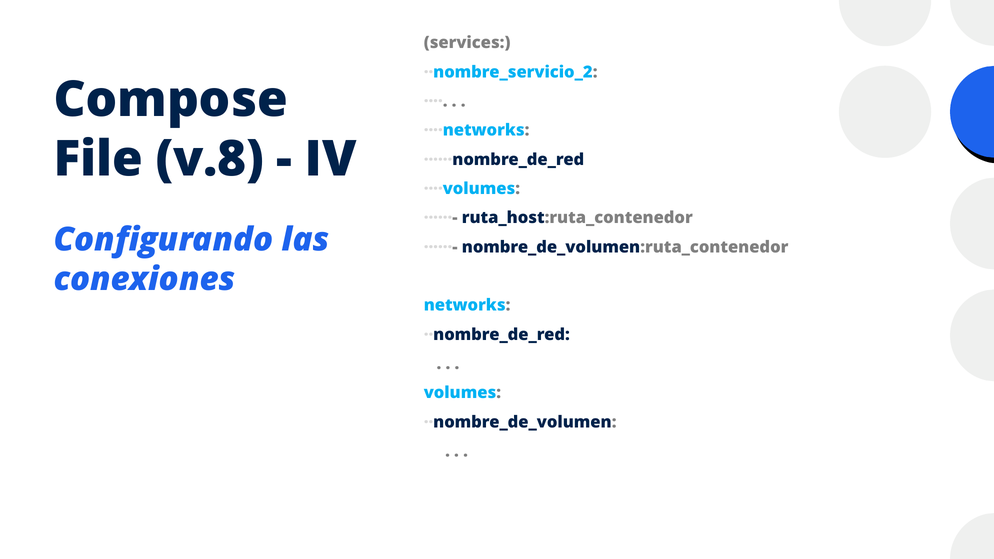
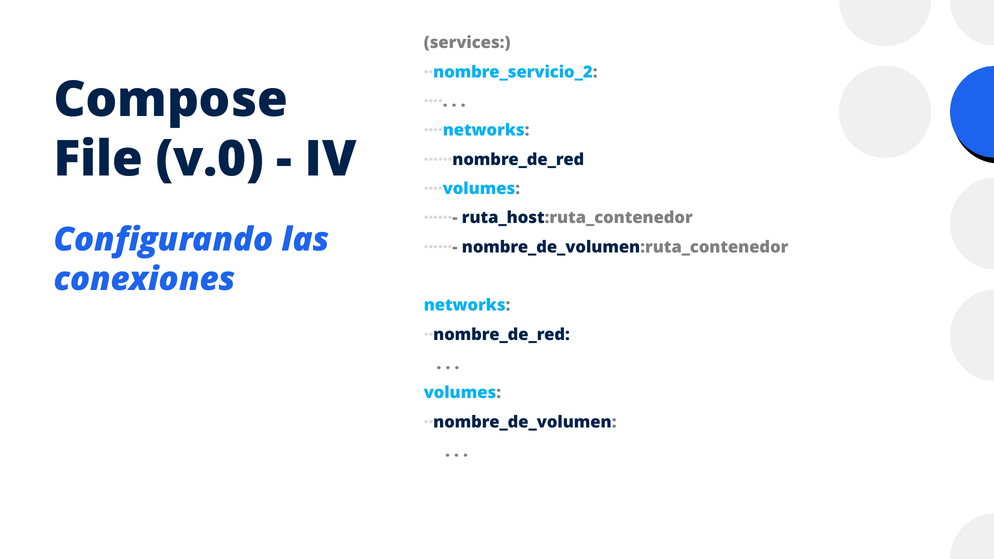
v.8: v.8 -> v.0
